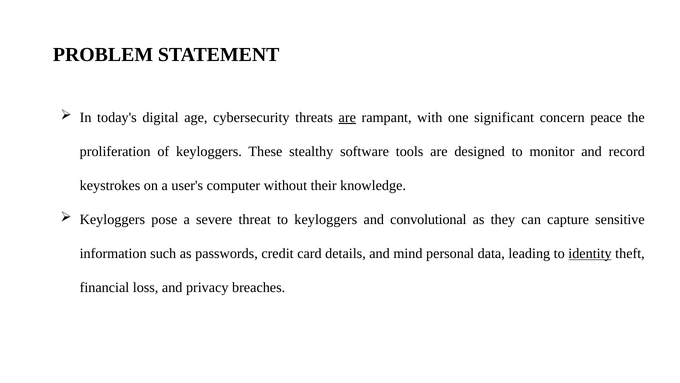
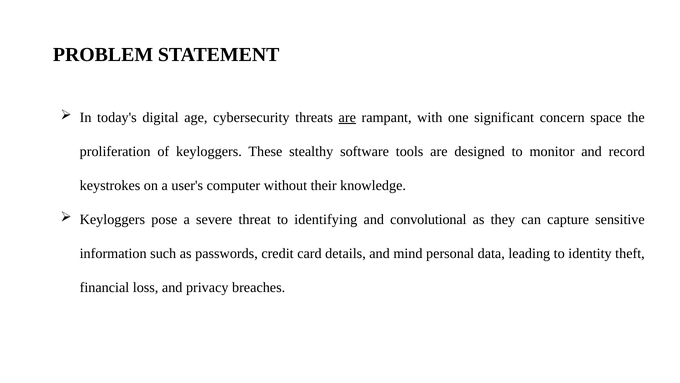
peace: peace -> space
to keyloggers: keyloggers -> identifying
identity underline: present -> none
